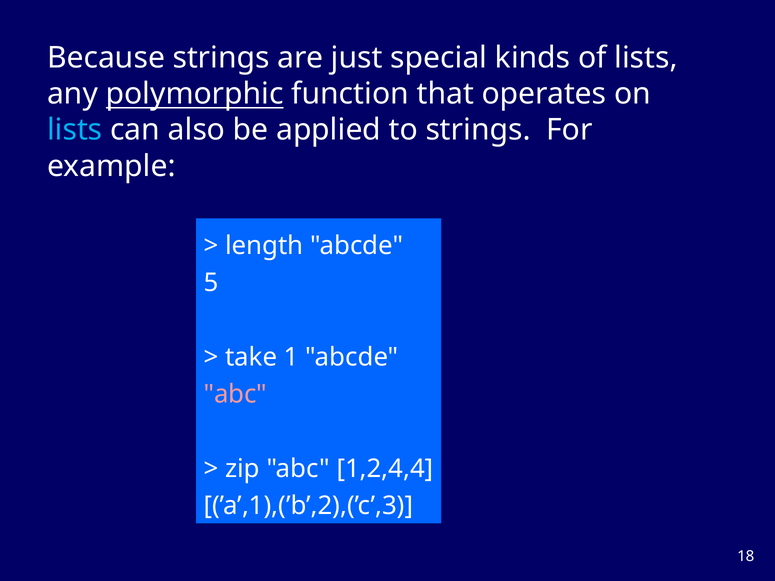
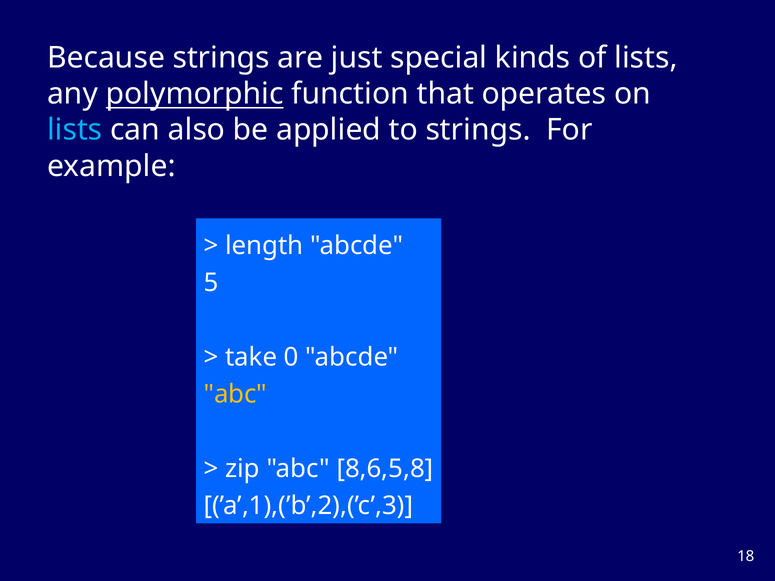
1: 1 -> 0
abc at (235, 394) colour: pink -> yellow
1,2,4,4: 1,2,4,4 -> 8,6,5,8
